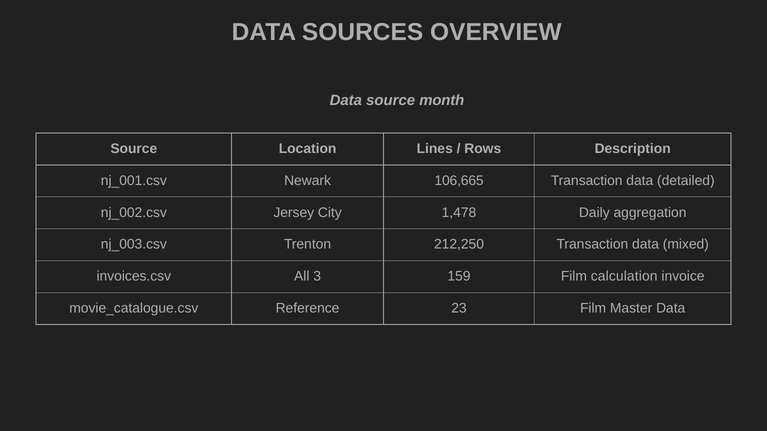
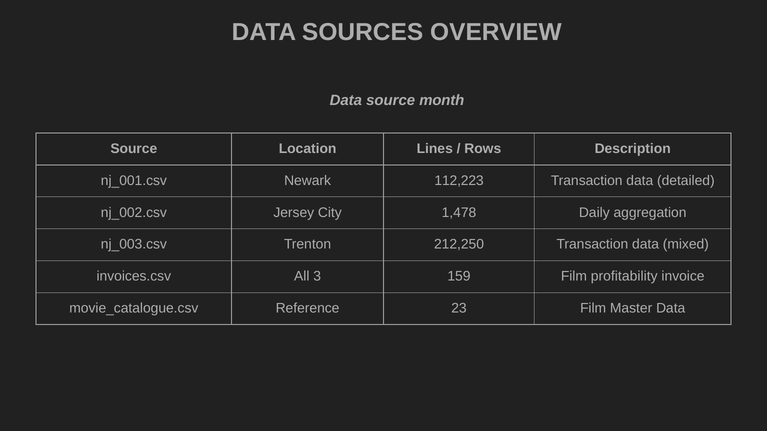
106,665: 106,665 -> 112,223
calculation: calculation -> profitability
